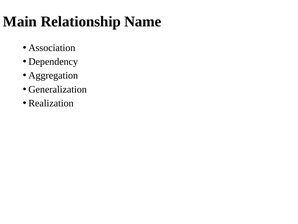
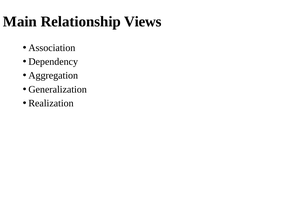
Name: Name -> Views
